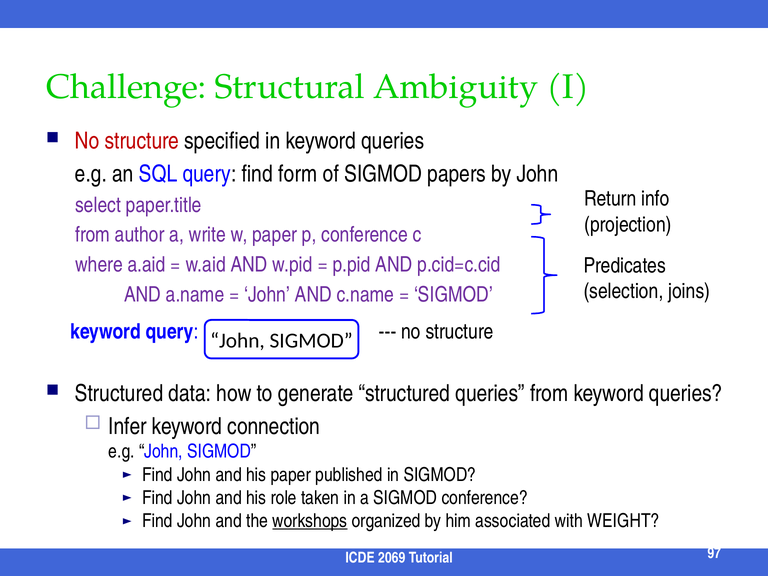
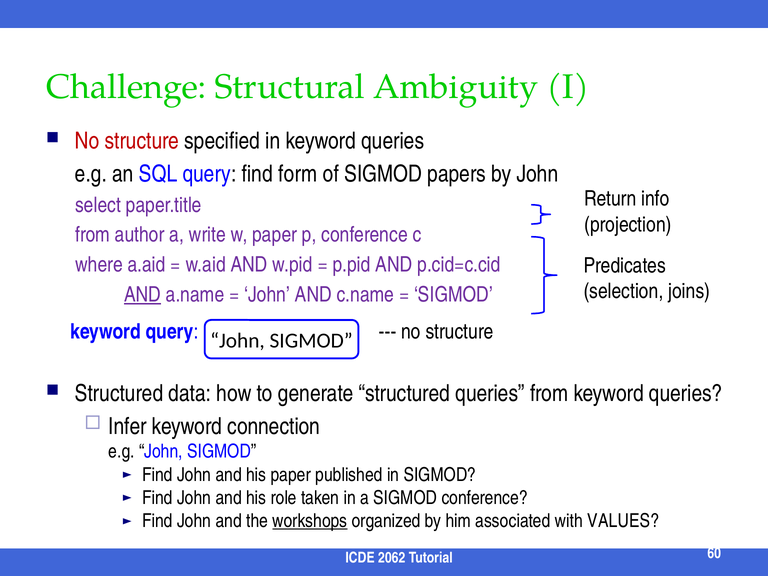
AND at (143, 295) underline: none -> present
WEIGHT: WEIGHT -> VALUES
2069: 2069 -> 2062
97: 97 -> 60
